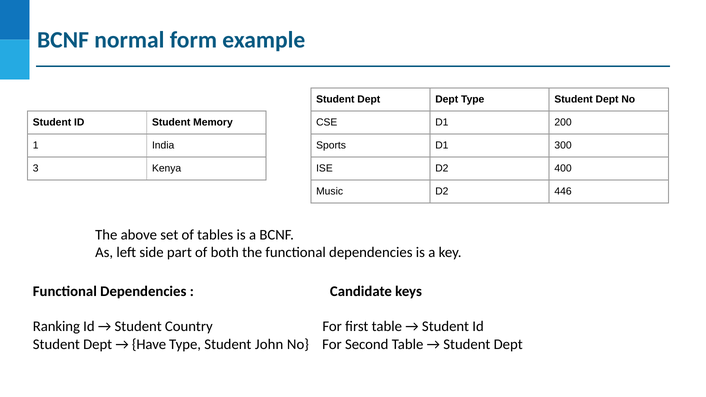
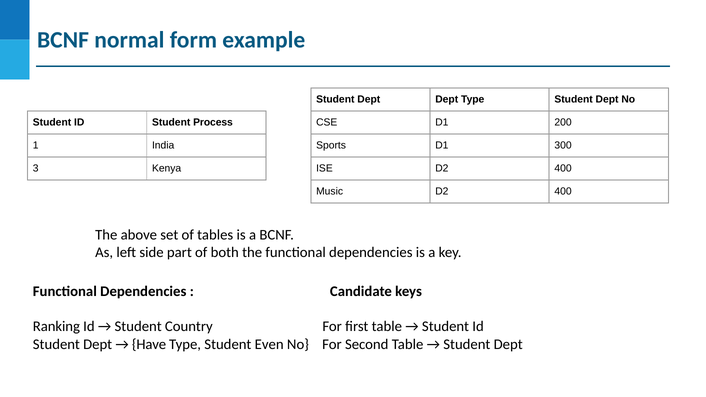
Memory: Memory -> Process
Music D2 446: 446 -> 400
John: John -> Even
